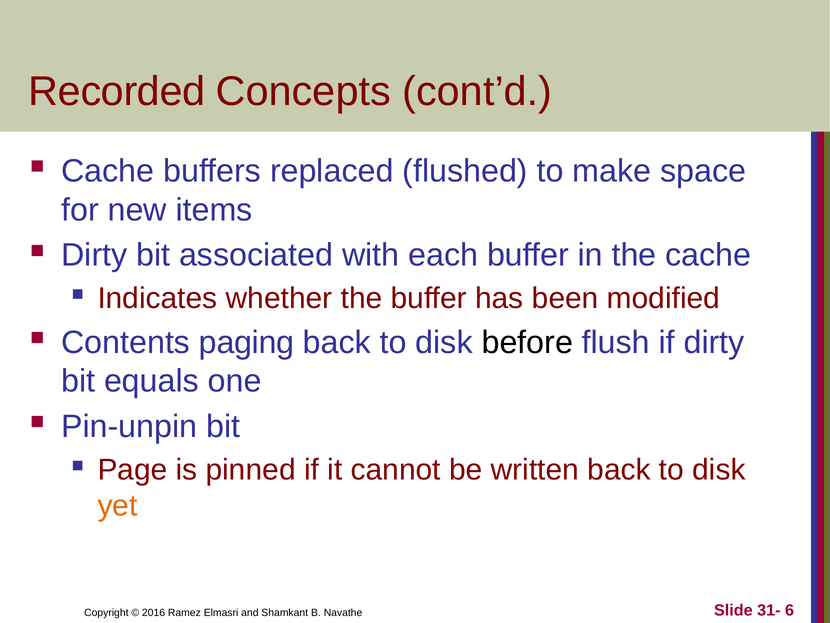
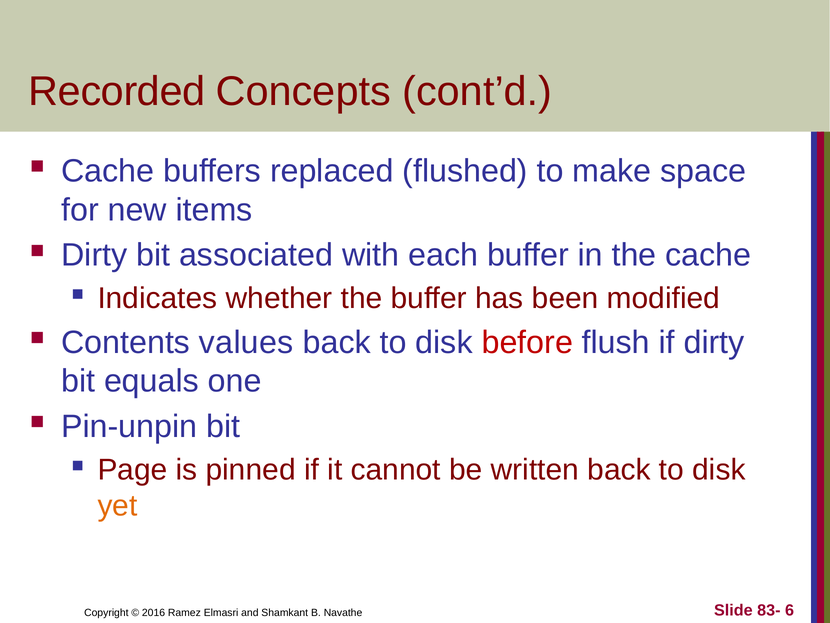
paging: paging -> values
before colour: black -> red
31-: 31- -> 83-
